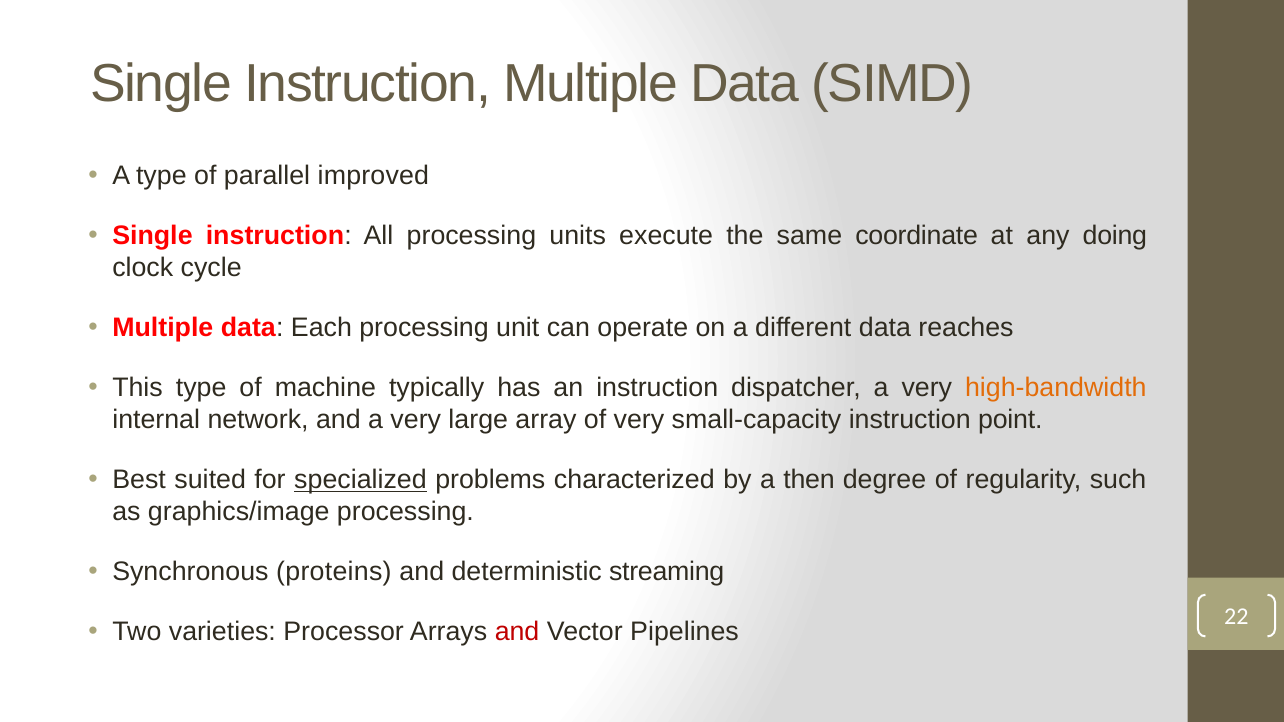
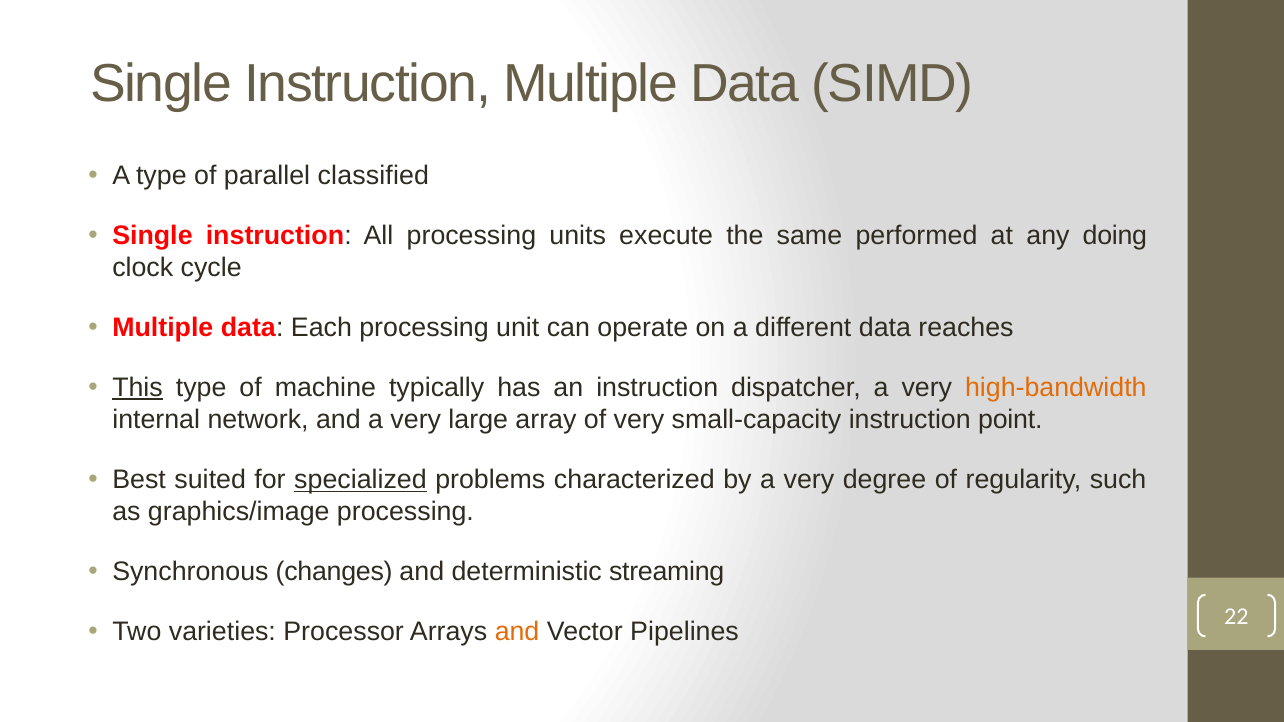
improved: improved -> classified
coordinate: coordinate -> performed
This underline: none -> present
by a then: then -> very
proteins: proteins -> changes
and at (517, 632) colour: red -> orange
